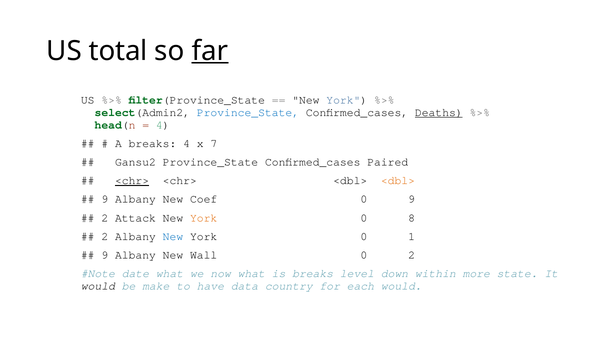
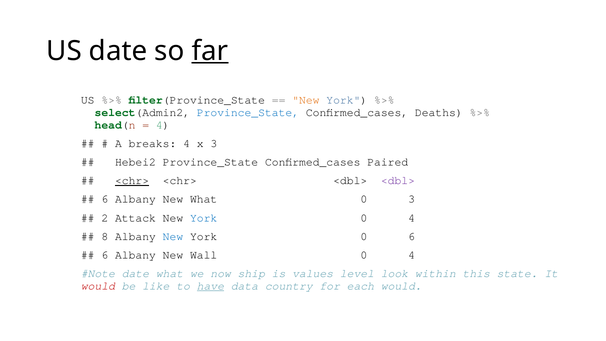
US total: total -> date
New at (306, 100) colour: black -> orange
Deaths underline: present -> none
x 7: 7 -> 3
Gansu2: Gansu2 -> Hebei2
<dbl> at (398, 181) colour: orange -> purple
9 at (105, 199): 9 -> 6
New Coef: Coef -> What
0 9: 9 -> 3
York at (204, 218) colour: orange -> blue
8 at (412, 218): 8 -> 4
2 at (105, 236): 2 -> 8
0 1: 1 -> 6
9 at (105, 255): 9 -> 6
2 at (412, 255): 2 -> 4
now what: what -> ship
is breaks: breaks -> values
down: down -> look
more: more -> this
would at (98, 286) colour: black -> red
make: make -> like
have underline: none -> present
